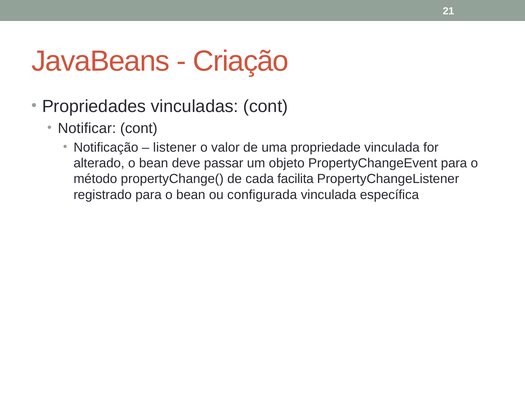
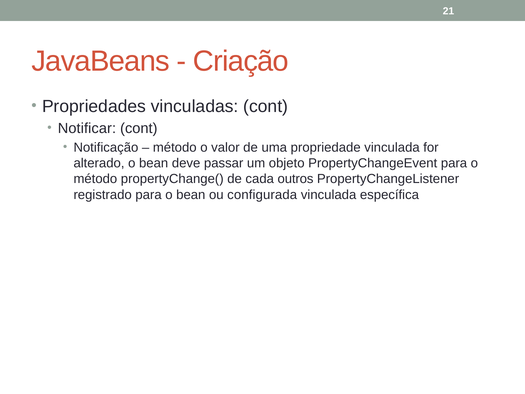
listener at (175, 147): listener -> método
facilita: facilita -> outros
